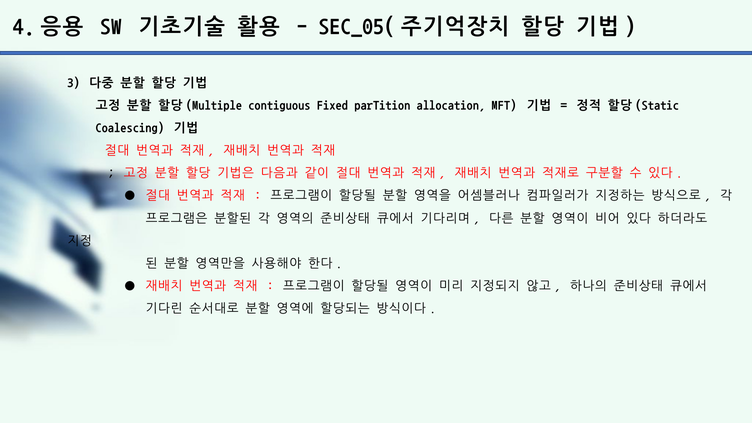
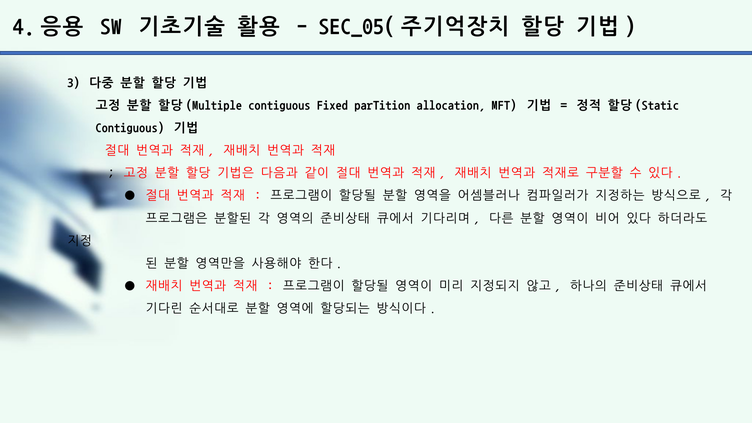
Coalescing at (130, 128): Coalescing -> Contiguous
